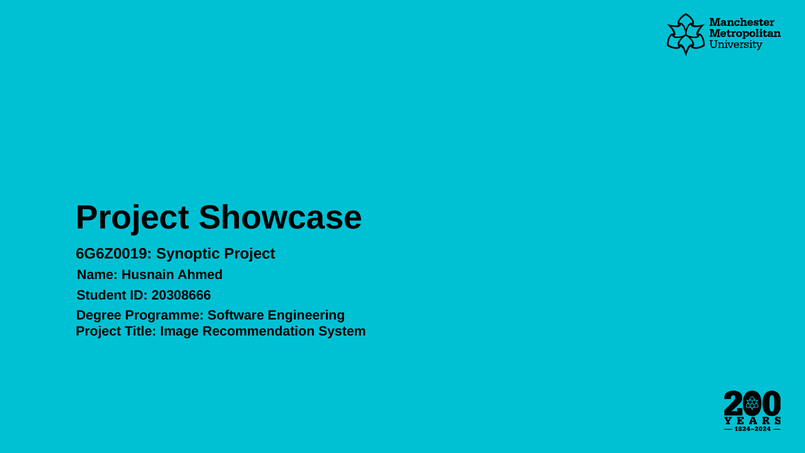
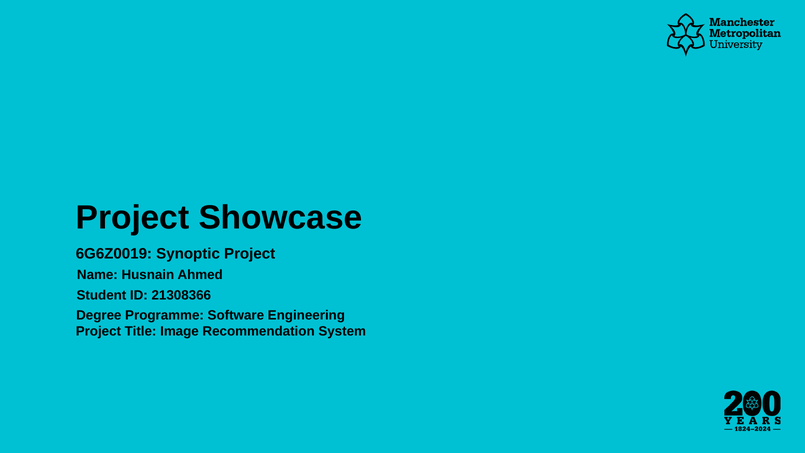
20308666: 20308666 -> 21308366
